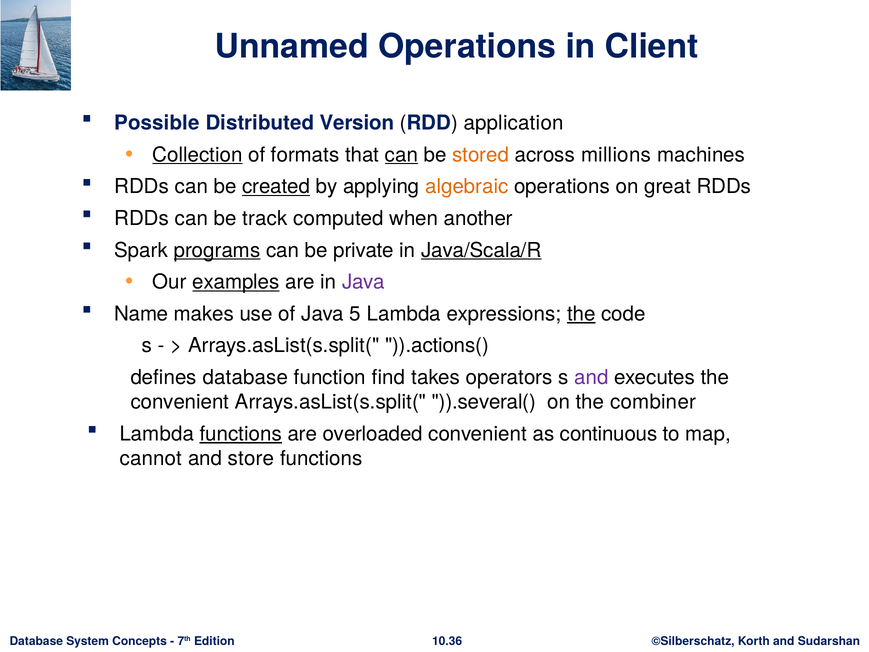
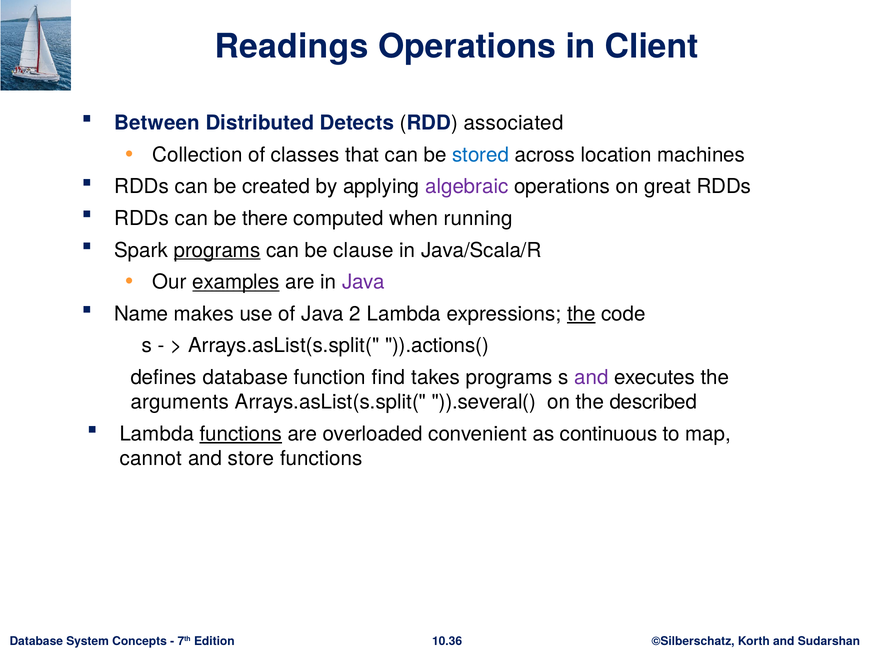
Unnamed: Unnamed -> Readings
Possible: Possible -> Between
Version: Version -> Detects
application: application -> associated
Collection underline: present -> none
formats: formats -> classes
can at (401, 155) underline: present -> none
stored colour: orange -> blue
millions: millions -> location
created underline: present -> none
algebraic colour: orange -> purple
track: track -> there
another: another -> running
private: private -> clause
Java/Scala/R underline: present -> none
5: 5 -> 2
takes operators: operators -> programs
convenient at (180, 402): convenient -> arguments
combiner: combiner -> described
